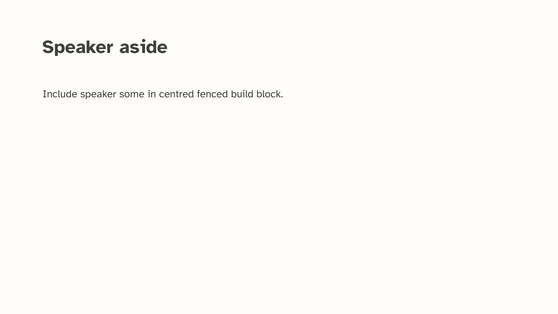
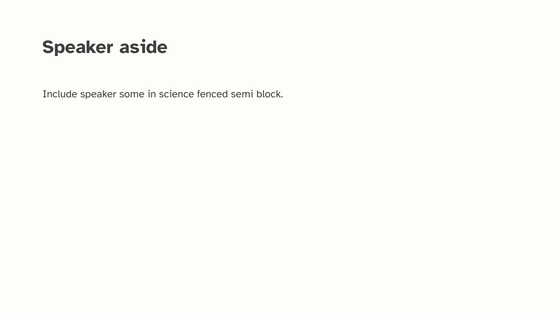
centred: centred -> science
build: build -> semi
